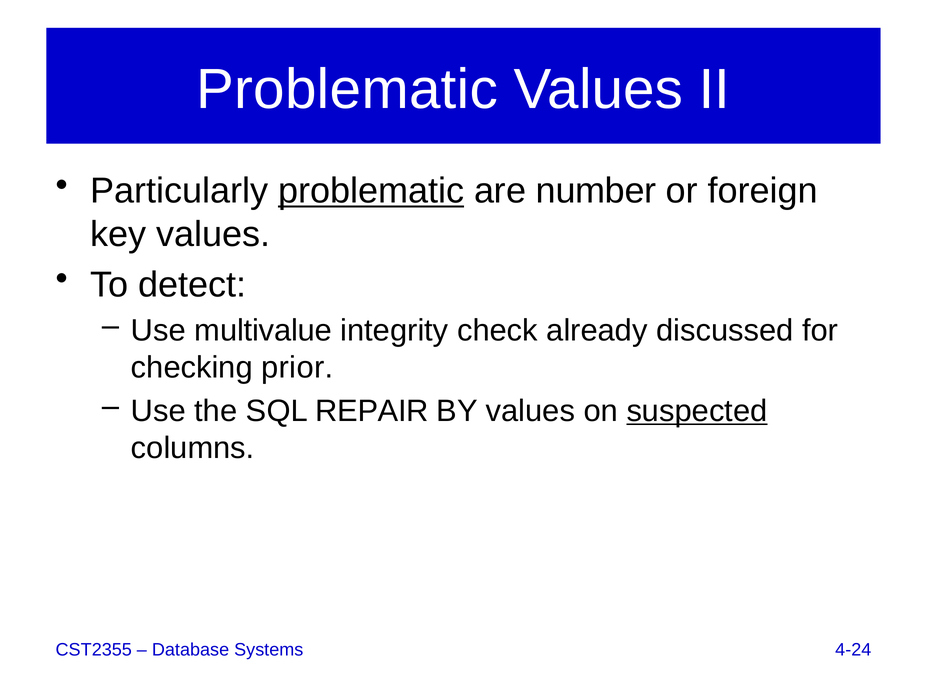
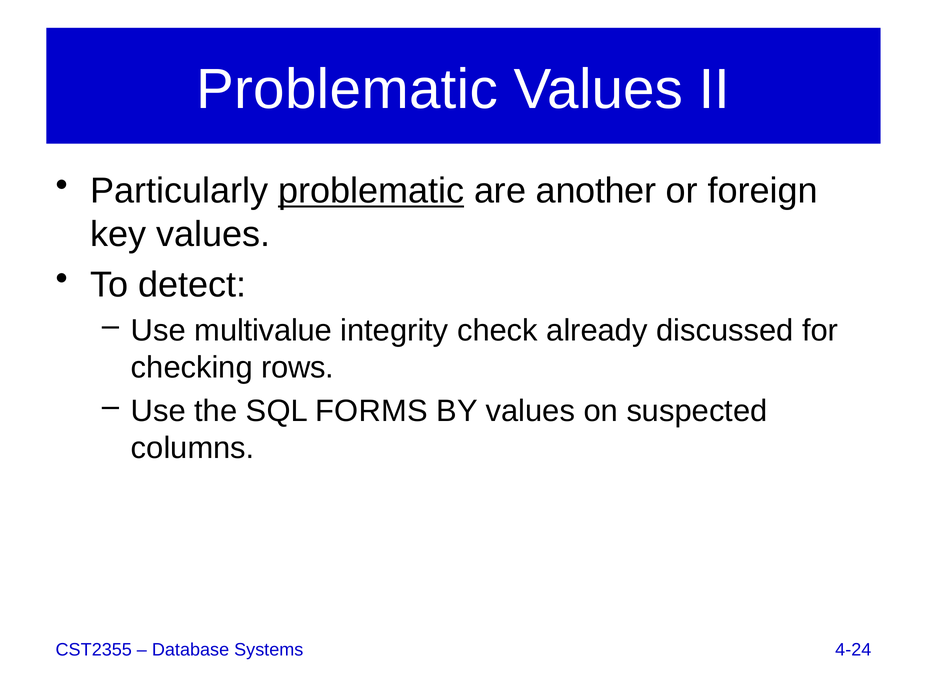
number: number -> another
prior: prior -> rows
REPAIR: REPAIR -> FORMS
suspected underline: present -> none
